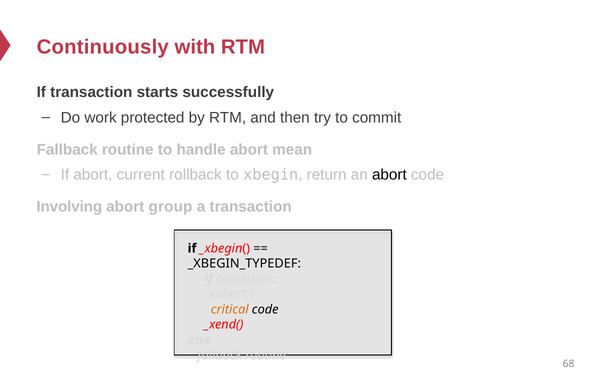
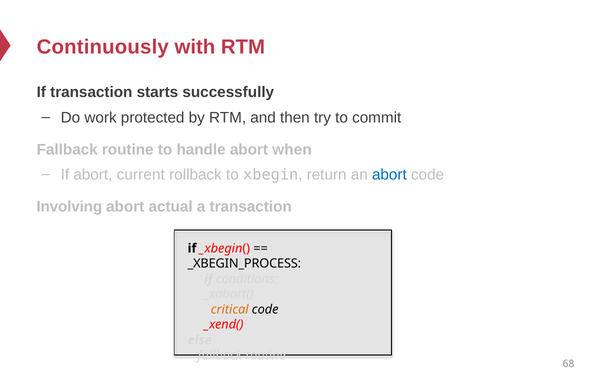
mean: mean -> when
abort at (389, 175) colour: black -> blue
group: group -> actual
_XBEGIN_TYPEDEF: _XBEGIN_TYPEDEF -> _XBEGIN_PROCESS
